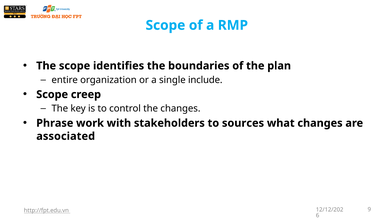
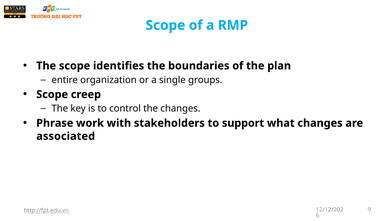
include: include -> groups
sources: sources -> support
